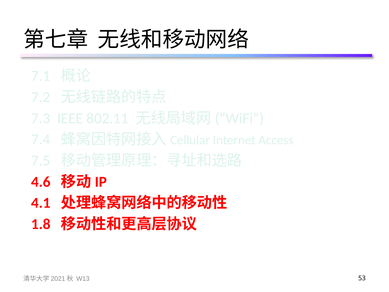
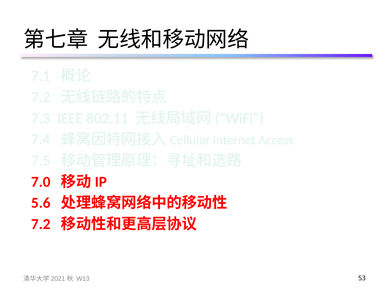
4.6: 4.6 -> 7.0
4.1: 4.1 -> 5.6
1.8 at (41, 224): 1.8 -> 7.2
